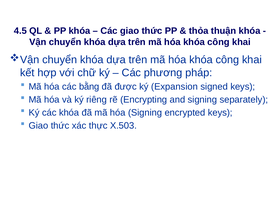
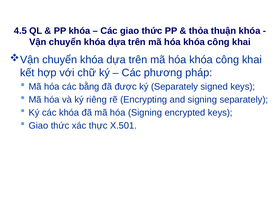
ký Expansion: Expansion -> Separately
X.503: X.503 -> X.501
